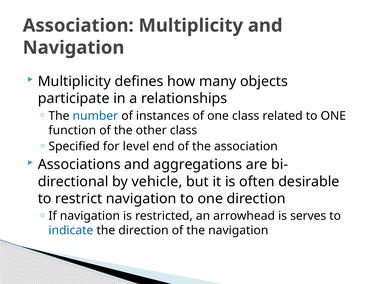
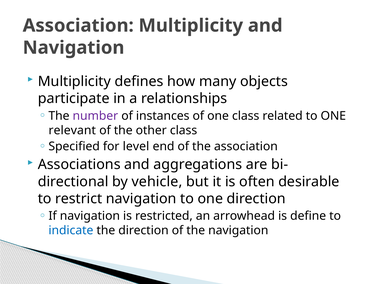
number colour: blue -> purple
function: function -> relevant
serves: serves -> define
